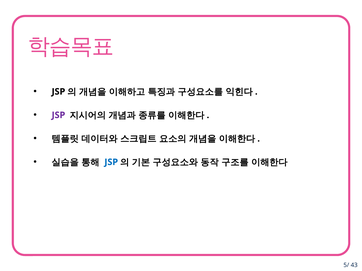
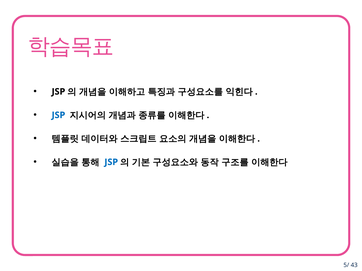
JSP at (58, 115) colour: purple -> blue
